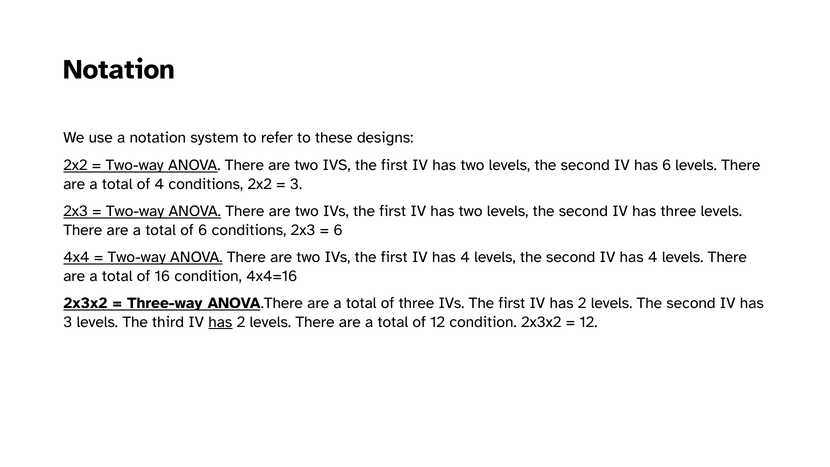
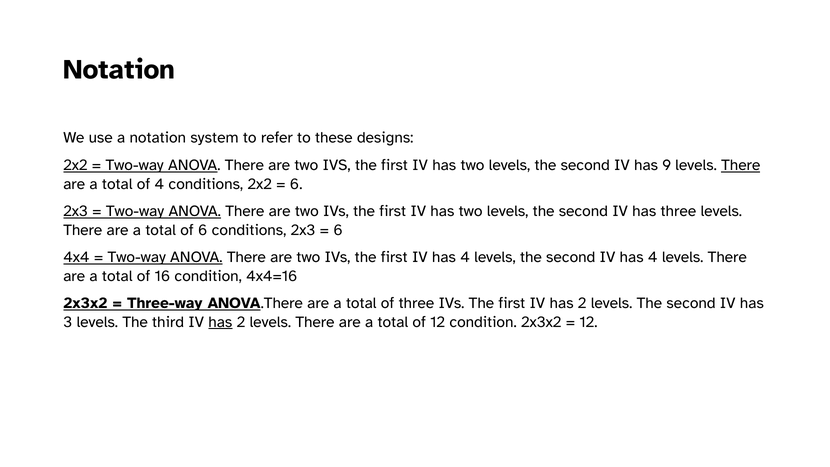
has 6: 6 -> 9
There at (741, 165) underline: none -> present
3 at (296, 184): 3 -> 6
